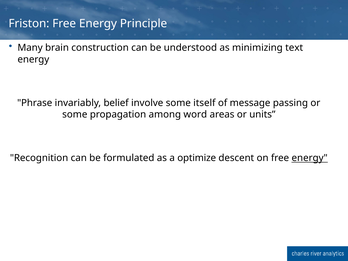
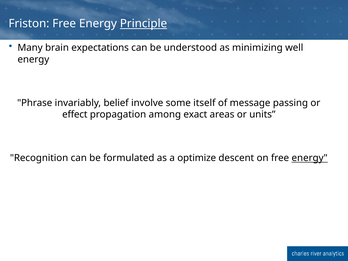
Principle underline: none -> present
construction: construction -> expectations
text: text -> well
some at (75, 115): some -> effect
word: word -> exact
